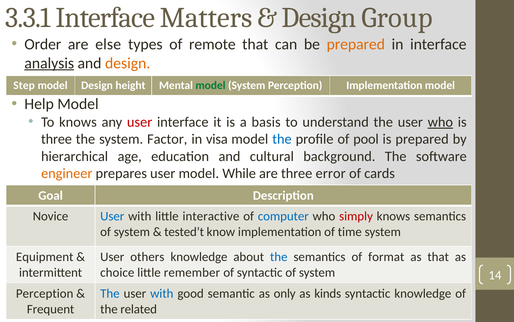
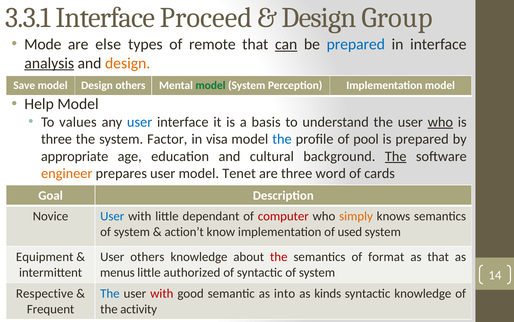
Matters: Matters -> Proceed
Order: Order -> Mode
can underline: none -> present
prepared at (356, 44) colour: orange -> blue
Step: Step -> Save
Design height: height -> others
To knows: knows -> values
user at (140, 122) colour: red -> blue
hierarchical: hierarchical -> appropriate
The at (396, 156) underline: none -> present
While: While -> Tenet
error: error -> word
interactive: interactive -> dependant
computer colour: blue -> red
simply colour: red -> orange
tested’t: tested’t -> action’t
time: time -> used
the at (279, 256) colour: blue -> red
choice: choice -> menus
remember: remember -> authorized
Perception at (45, 293): Perception -> Respective
with at (162, 293) colour: blue -> red
only: only -> into
related: related -> activity
